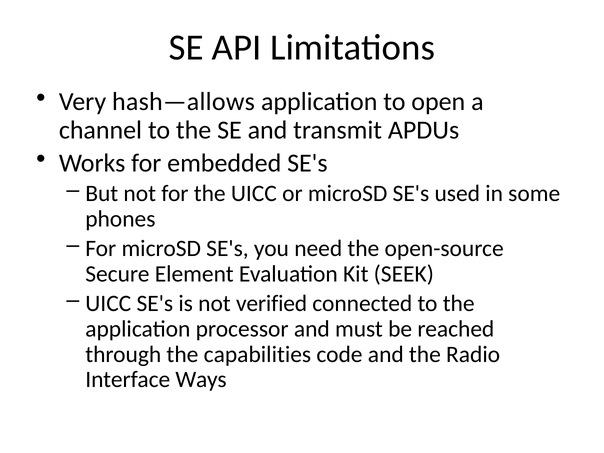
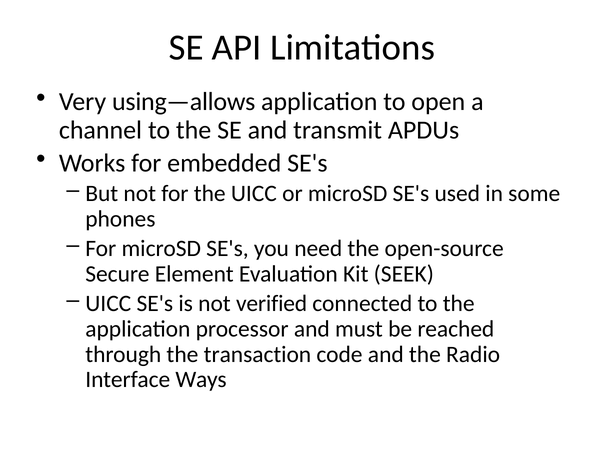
hash—allows: hash—allows -> using—allows
capabilities: capabilities -> transaction
